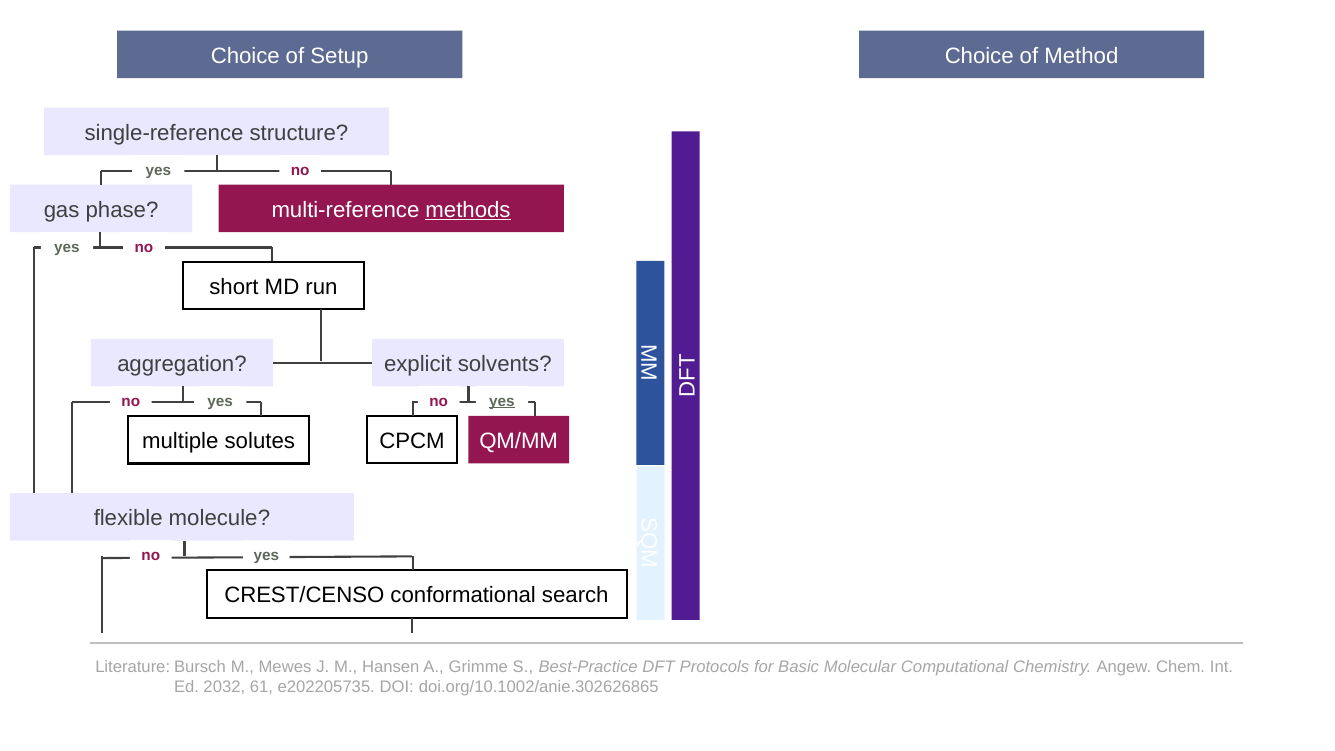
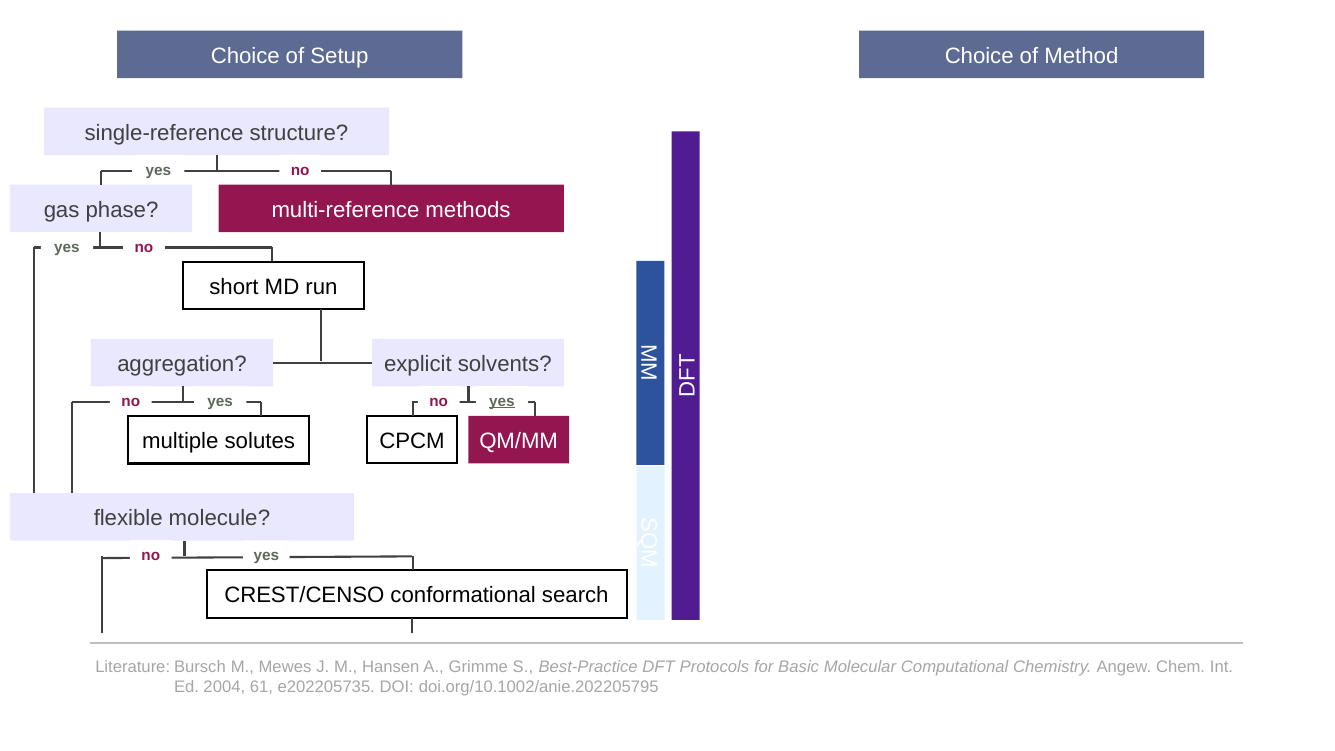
methods underline: present -> none
2032: 2032 -> 2004
doi.org/10.1002/anie.302626865: doi.org/10.1002/anie.302626865 -> doi.org/10.1002/anie.202205795
